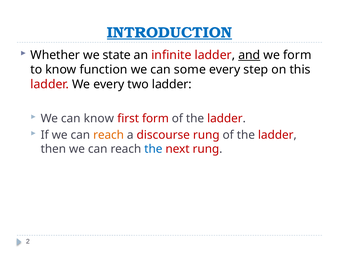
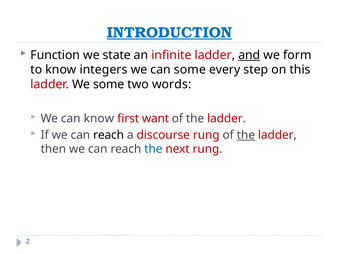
Whether: Whether -> Function
function: function -> integers
We every: every -> some
two ladder: ladder -> words
first form: form -> want
reach at (109, 135) colour: orange -> black
the at (246, 135) underline: none -> present
